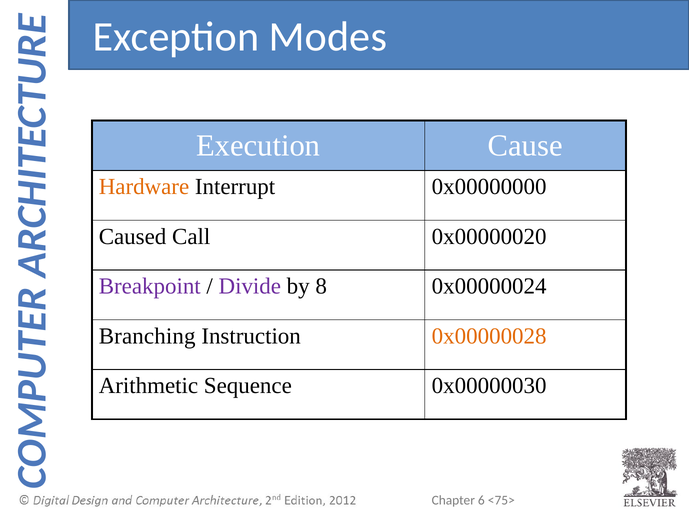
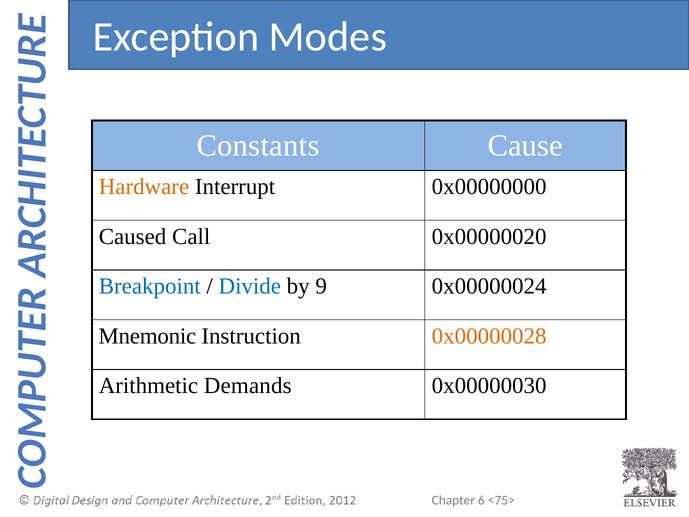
Execution: Execution -> Constants
Breakpoint colour: purple -> blue
Divide colour: purple -> blue
8: 8 -> 9
Branching: Branching -> Mnemonic
Sequence: Sequence -> Demands
